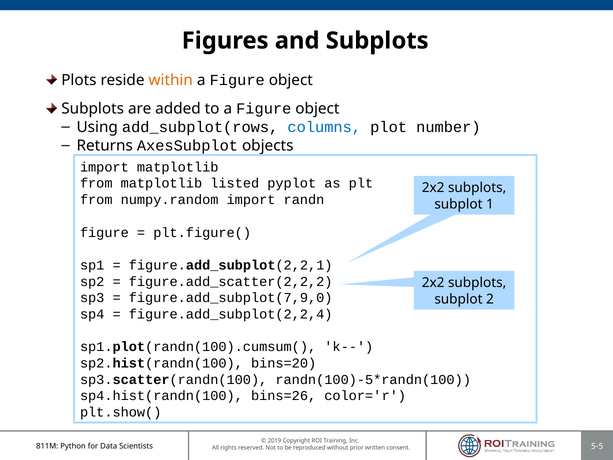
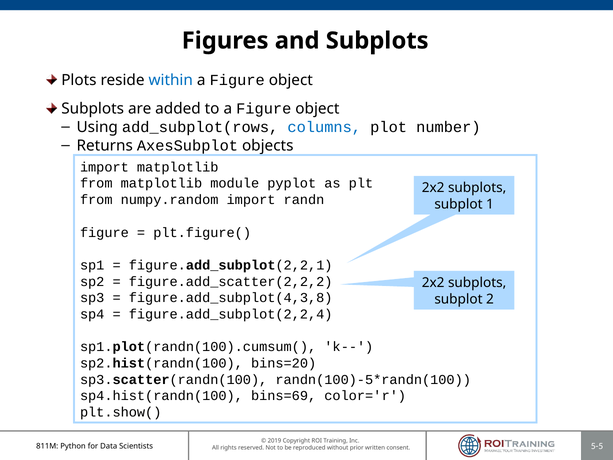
within colour: orange -> blue
listed: listed -> module
figure.add_subplot(7,9,0: figure.add_subplot(7,9,0 -> figure.add_subplot(4,3,8
bins=26: bins=26 -> bins=69
